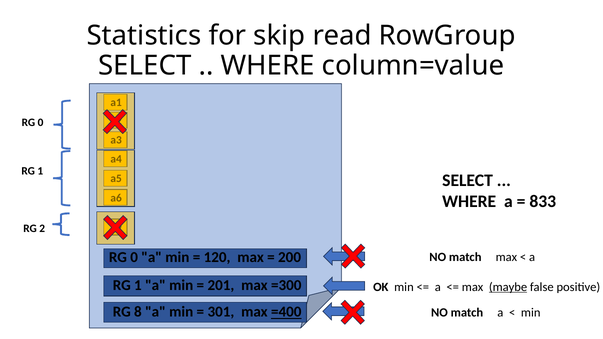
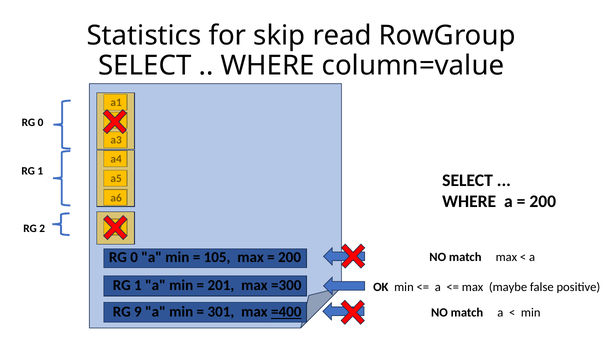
833 at (543, 202): 833 -> 200
120: 120 -> 105
maybe underline: present -> none
8: 8 -> 9
